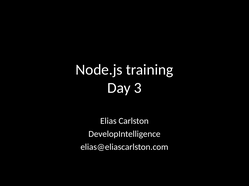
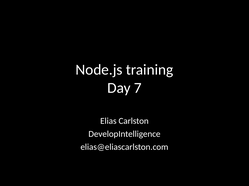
3: 3 -> 7
